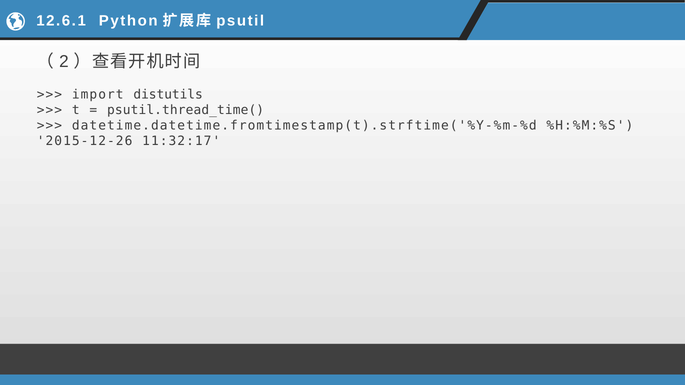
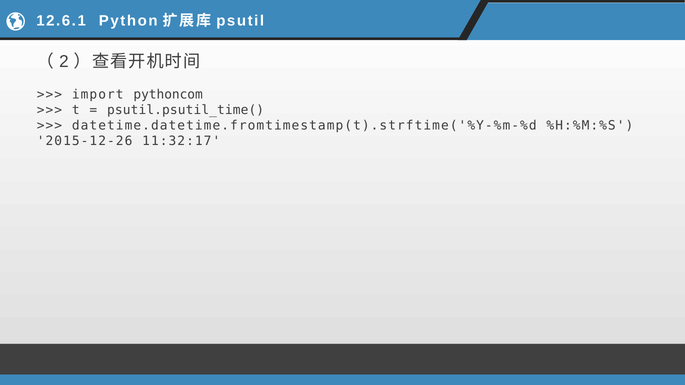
distutils: distutils -> pythoncom
psutil.thread_time(: psutil.thread_time( -> psutil.psutil_time(
